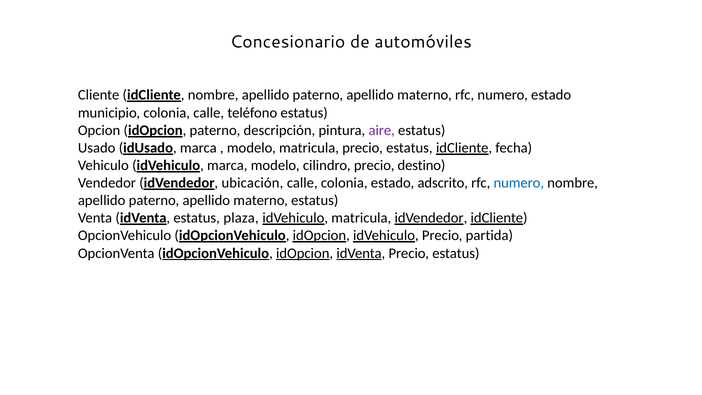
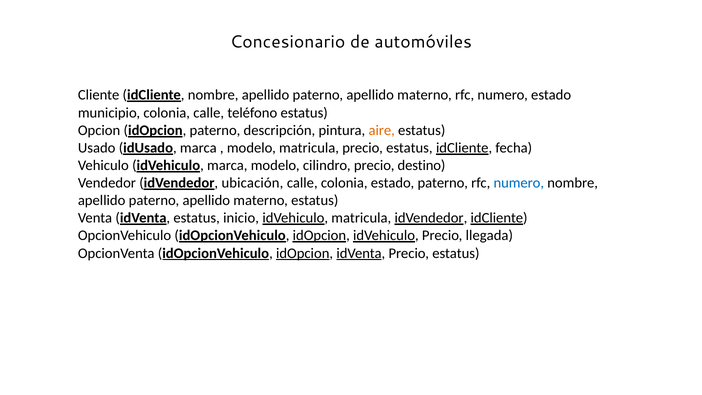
aire colour: purple -> orange
estado adscrito: adscrito -> paterno
plaza: plaza -> inicio
partida: partida -> llegada
